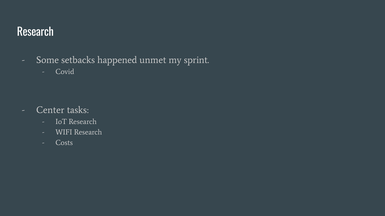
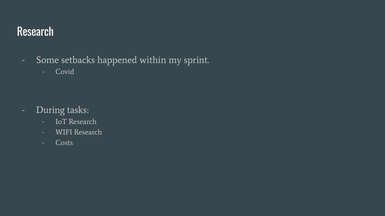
unmet: unmet -> within
Center: Center -> During
